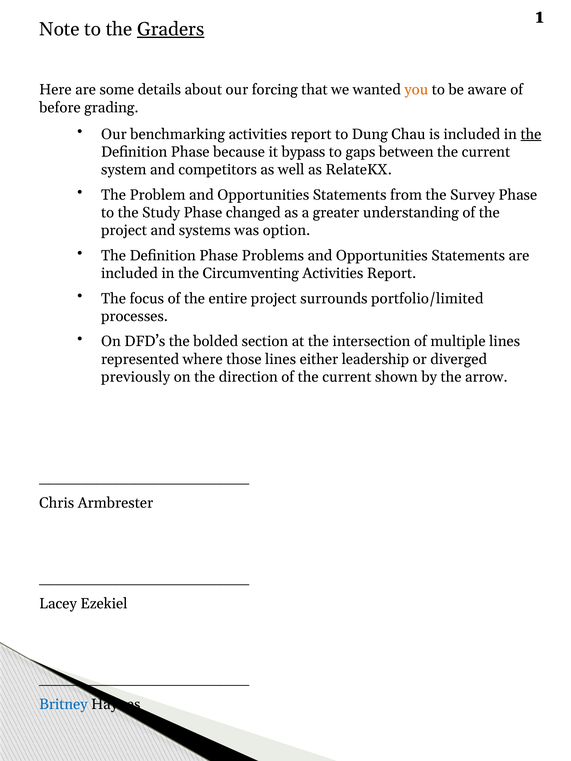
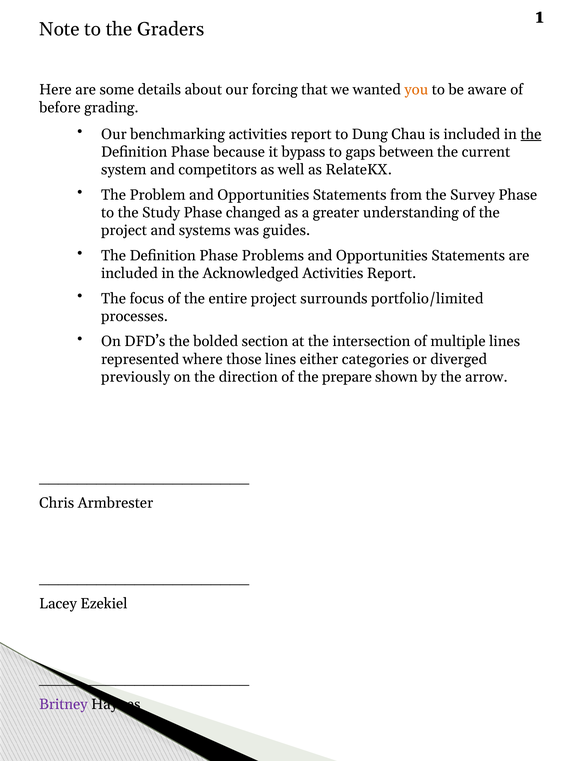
Graders underline: present -> none
option: option -> guides
Circumventing: Circumventing -> Acknowledged
leadership: leadership -> categories
of the current: current -> prepare
Britney colour: blue -> purple
